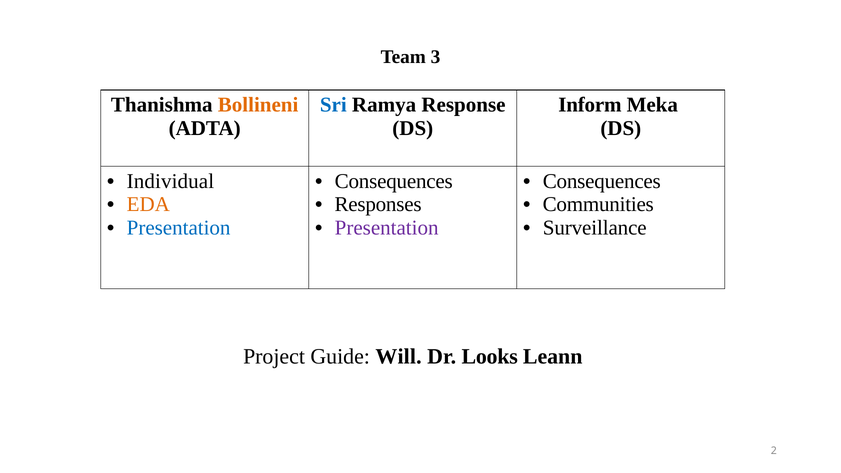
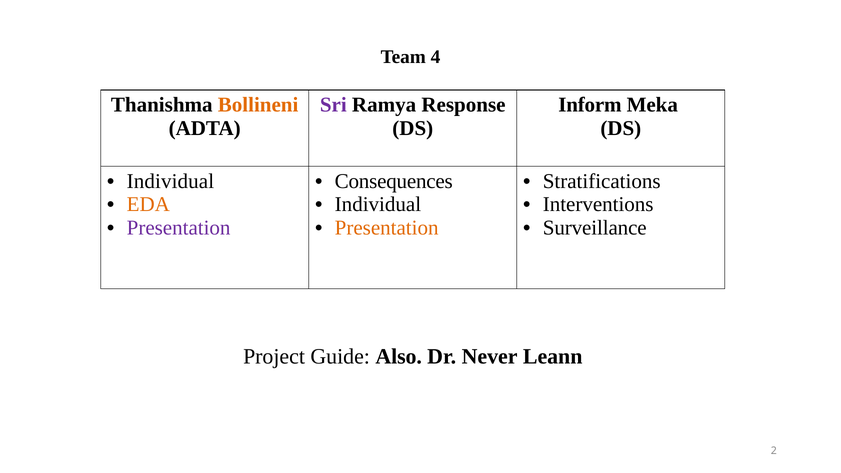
3: 3 -> 4
Sri colour: blue -> purple
Consequences at (602, 181): Consequences -> Stratifications
Responses at (378, 204): Responses -> Individual
Communities: Communities -> Interventions
Presentation at (179, 228) colour: blue -> purple
Presentation at (387, 228) colour: purple -> orange
Will: Will -> Also
Looks: Looks -> Never
